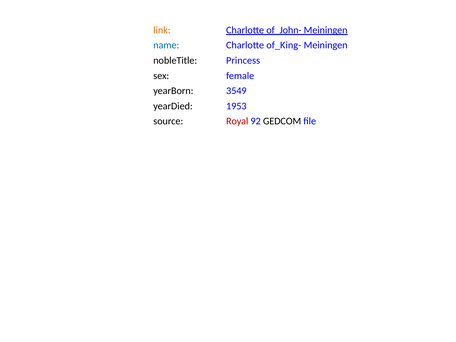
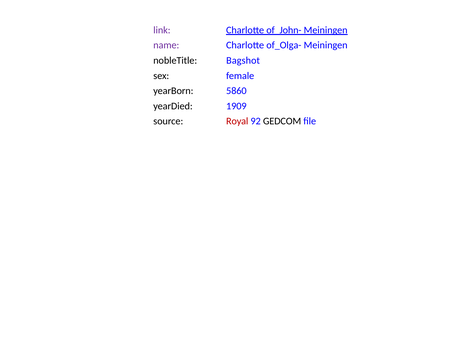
link colour: orange -> purple
name colour: blue -> purple
of_King-: of_King- -> of_Olga-
Princess: Princess -> Bagshot
3549: 3549 -> 5860
1953: 1953 -> 1909
